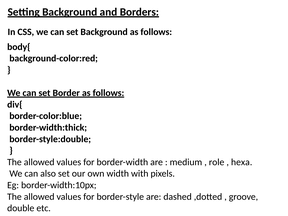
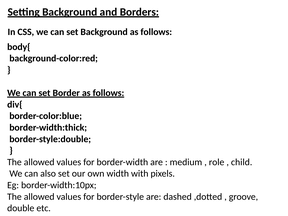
hexa: hexa -> child
